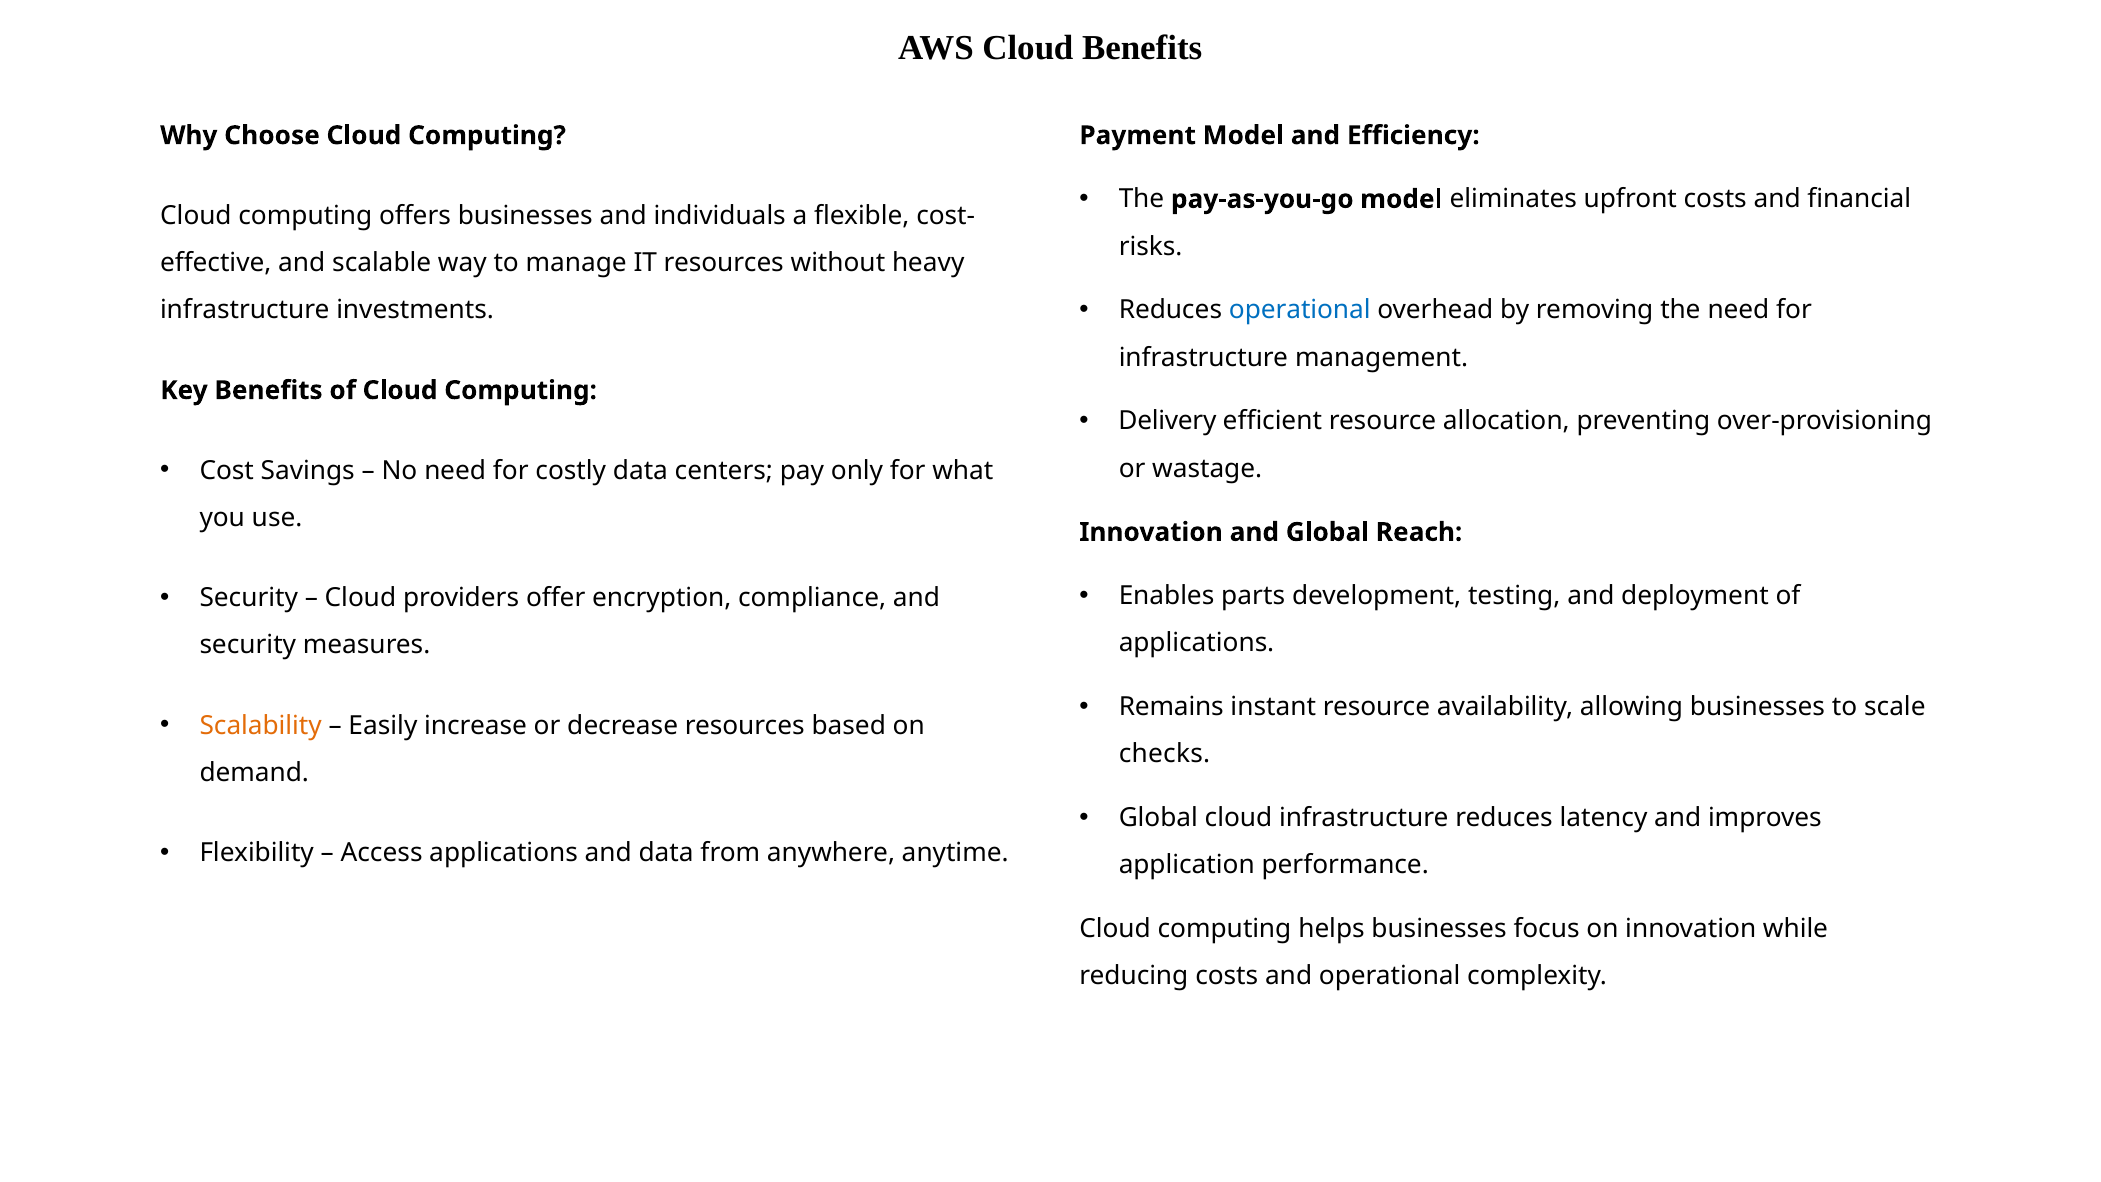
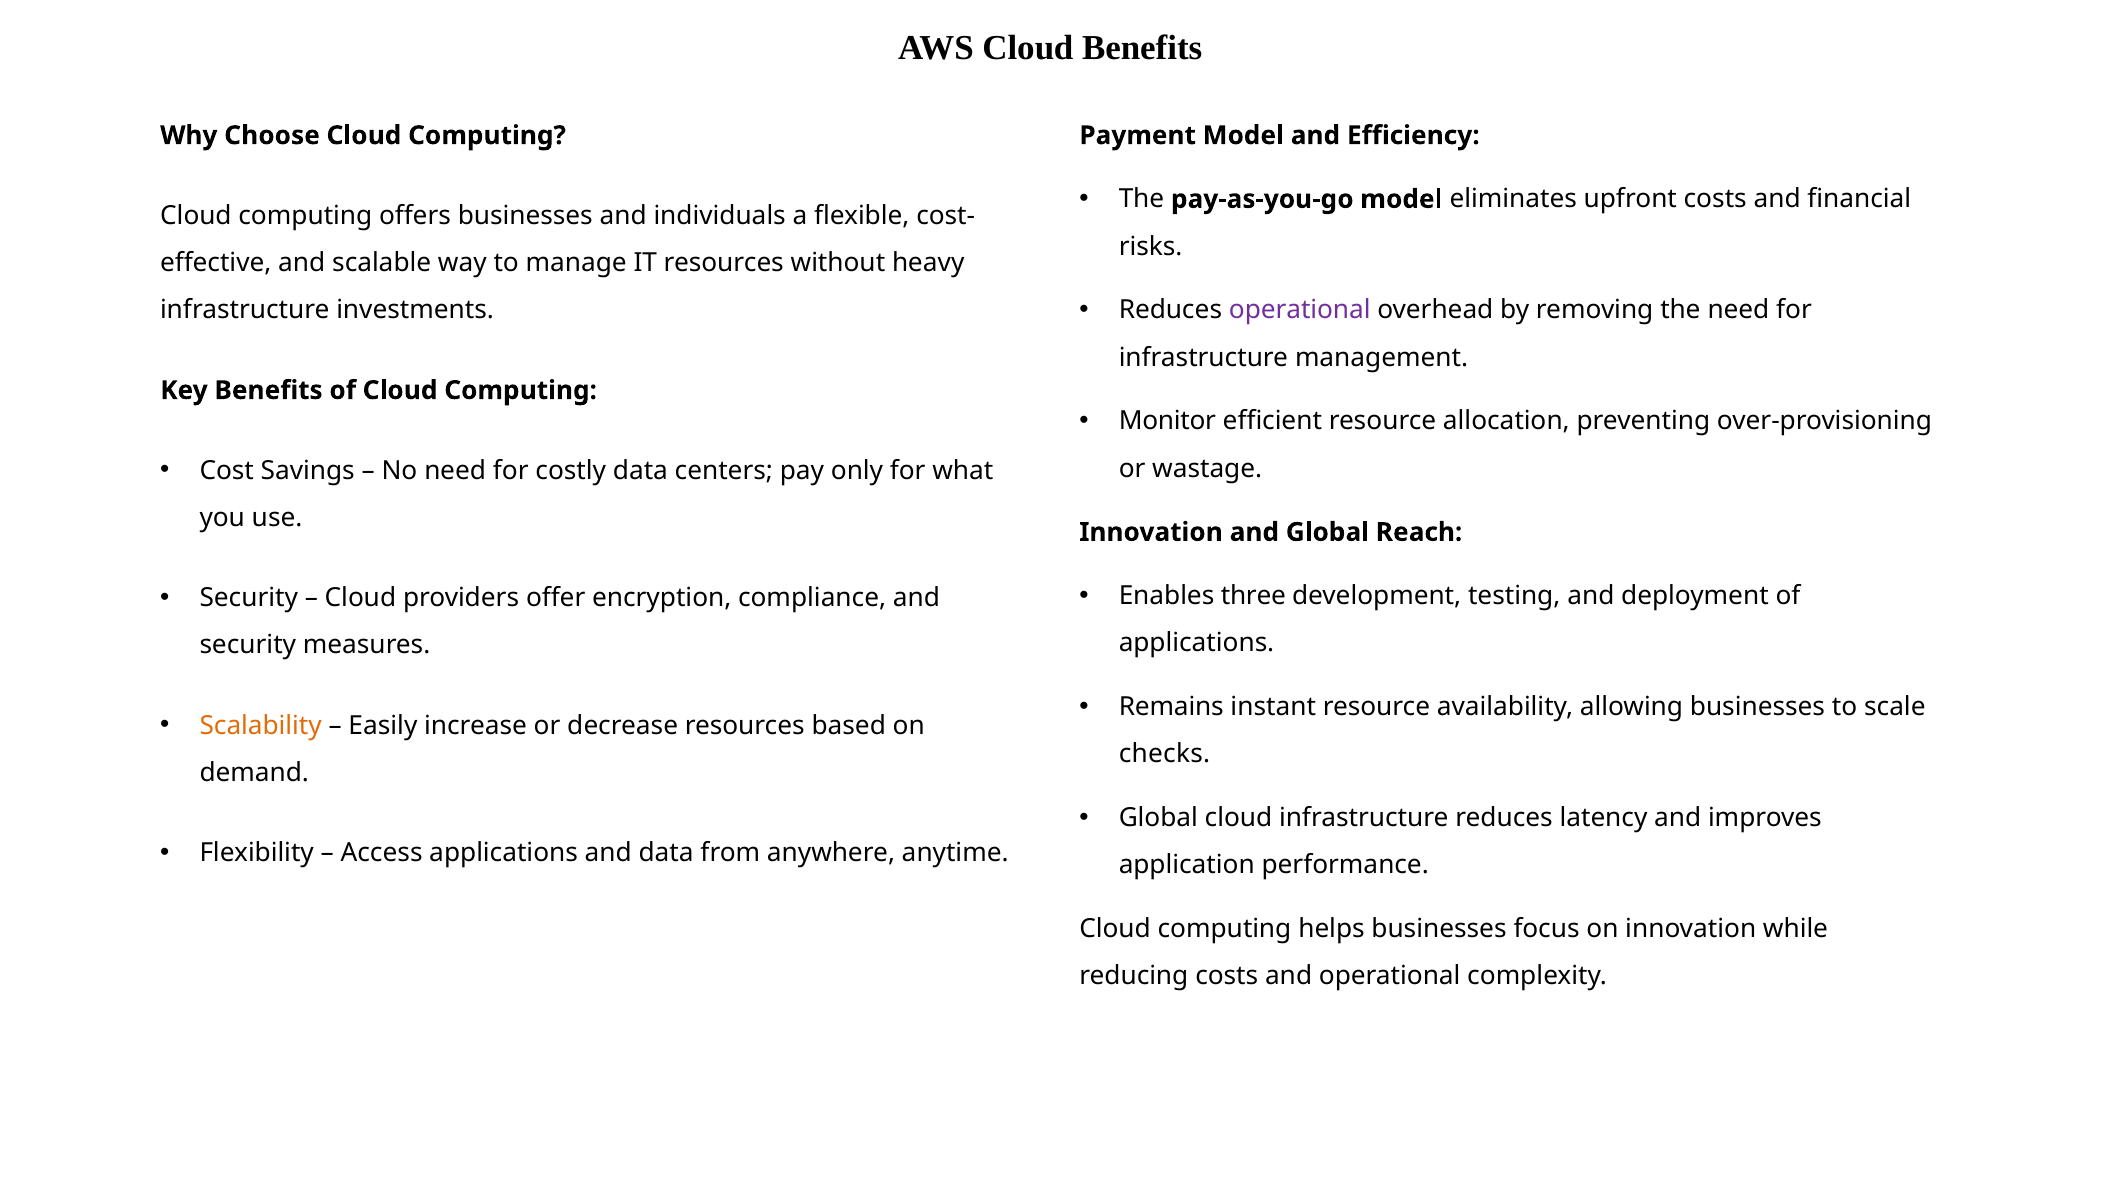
operational at (1300, 310) colour: blue -> purple
Delivery: Delivery -> Monitor
parts: parts -> three
